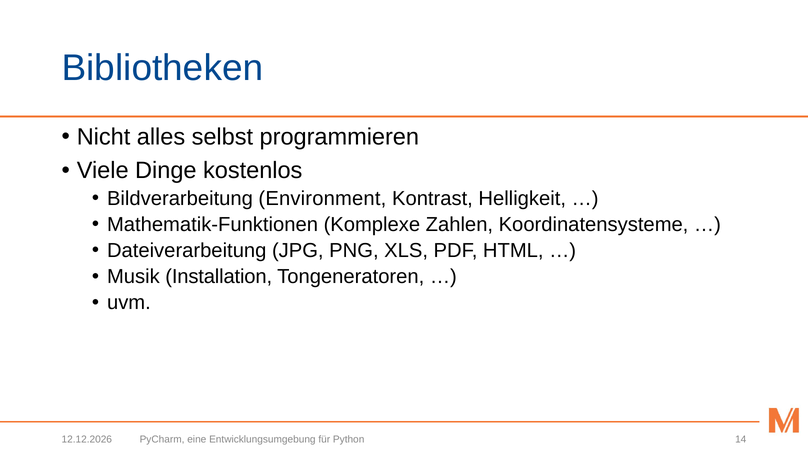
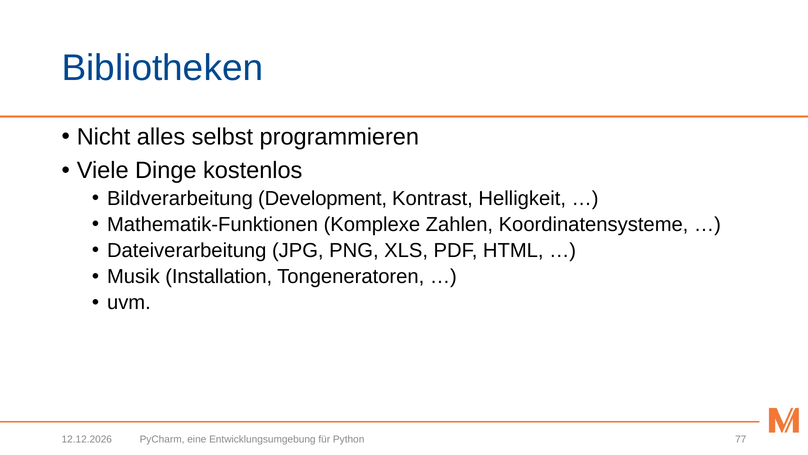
Environment: Environment -> Development
14: 14 -> 77
